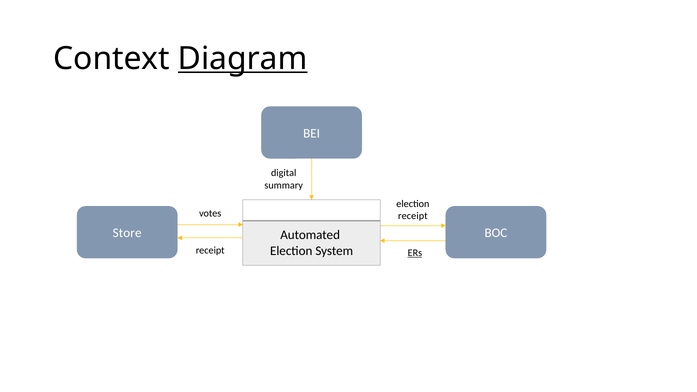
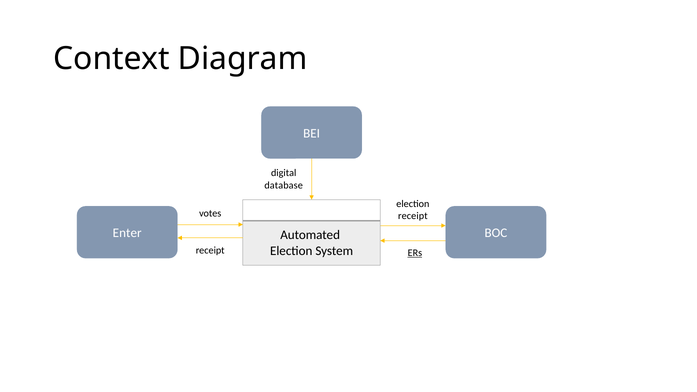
Diagram underline: present -> none
summary: summary -> database
Store: Store -> Enter
